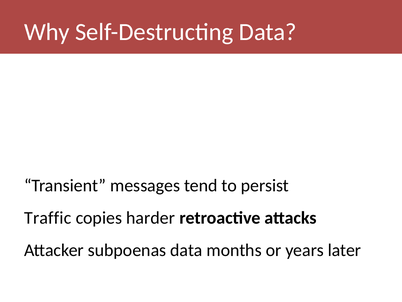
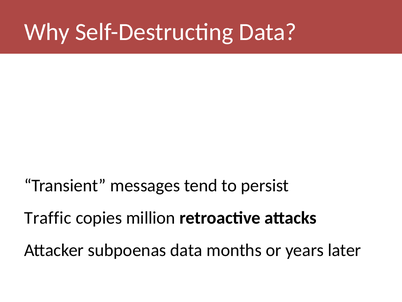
harder: harder -> million
